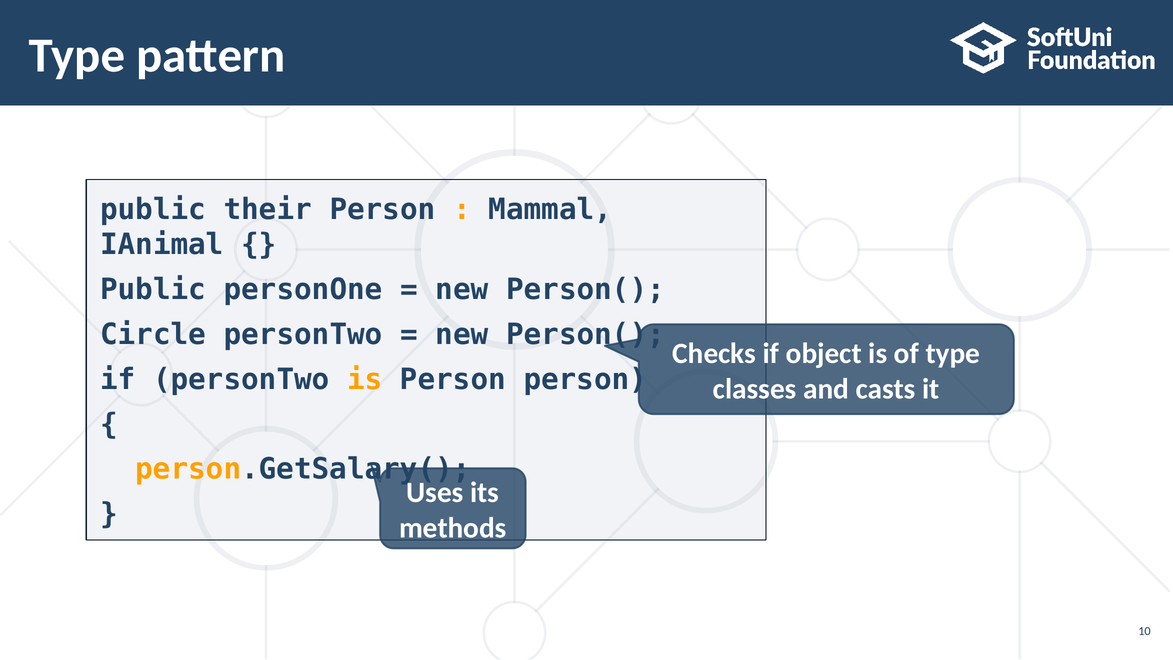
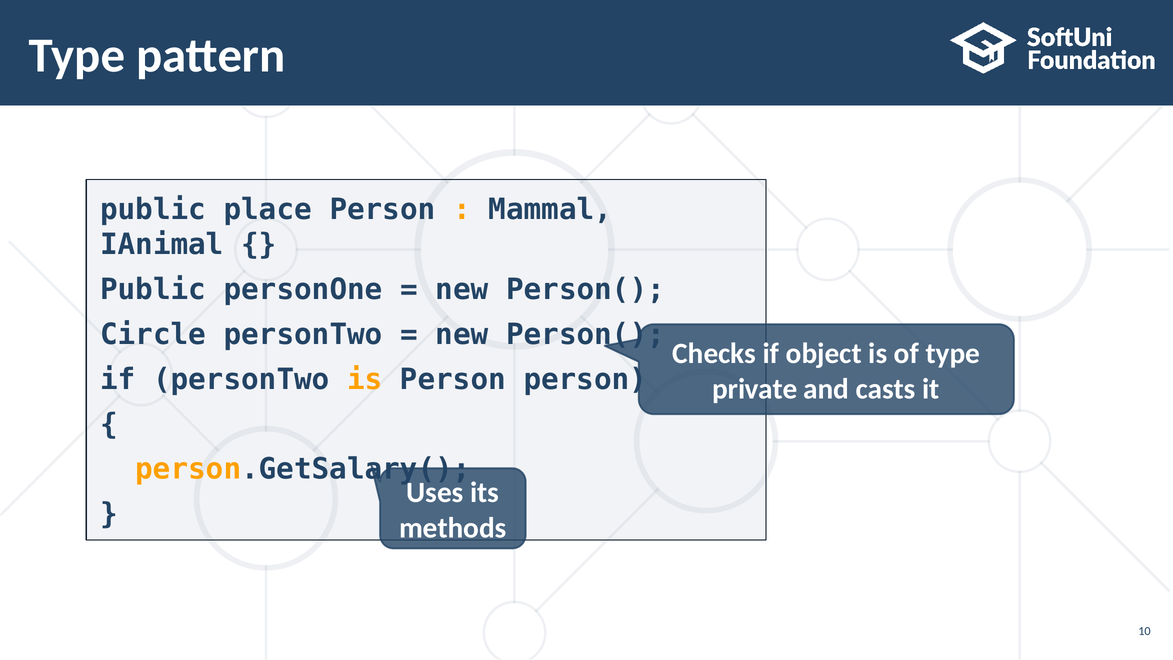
their: their -> place
classes: classes -> private
